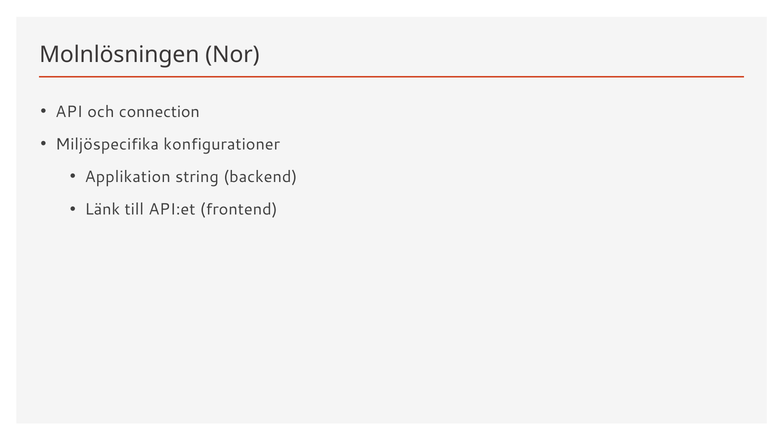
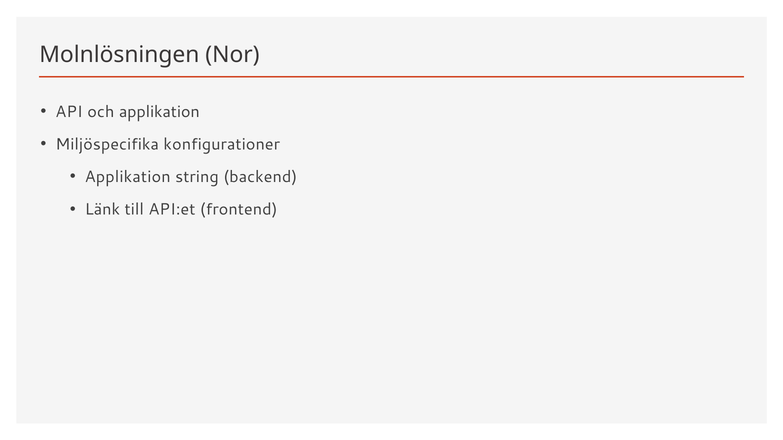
och connection: connection -> applikation
